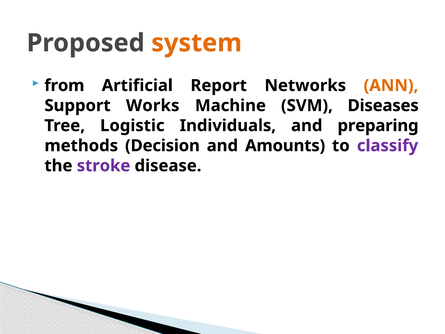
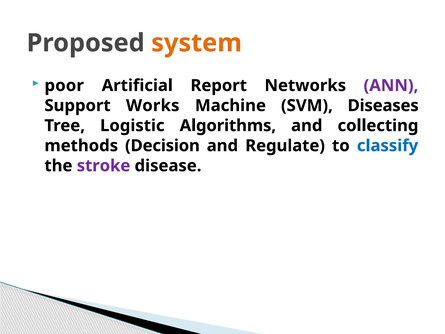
from: from -> poor
ANN colour: orange -> purple
Individuals: Individuals -> Algorithms
preparing: preparing -> collecting
Amounts: Amounts -> Regulate
classify colour: purple -> blue
